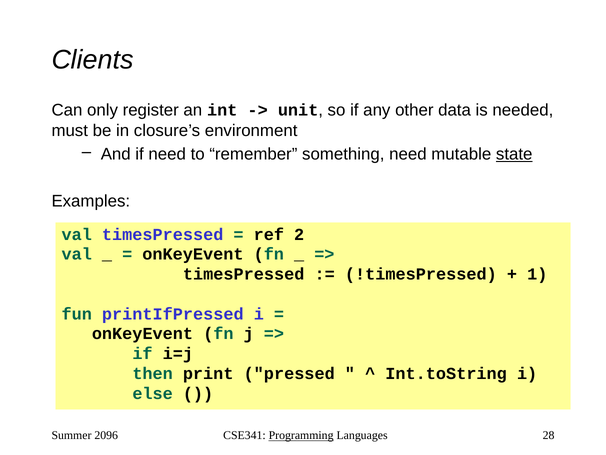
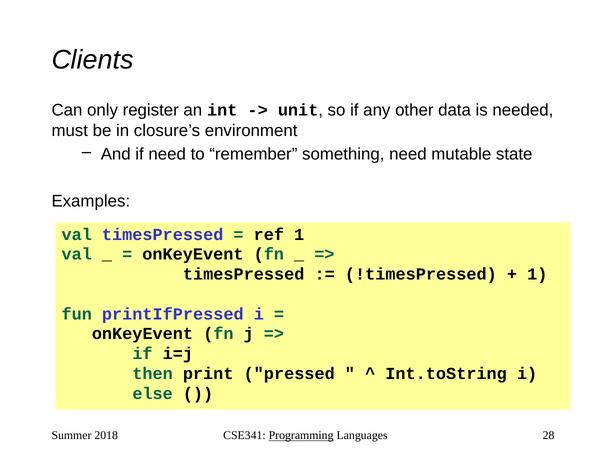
state underline: present -> none
ref 2: 2 -> 1
2096: 2096 -> 2018
